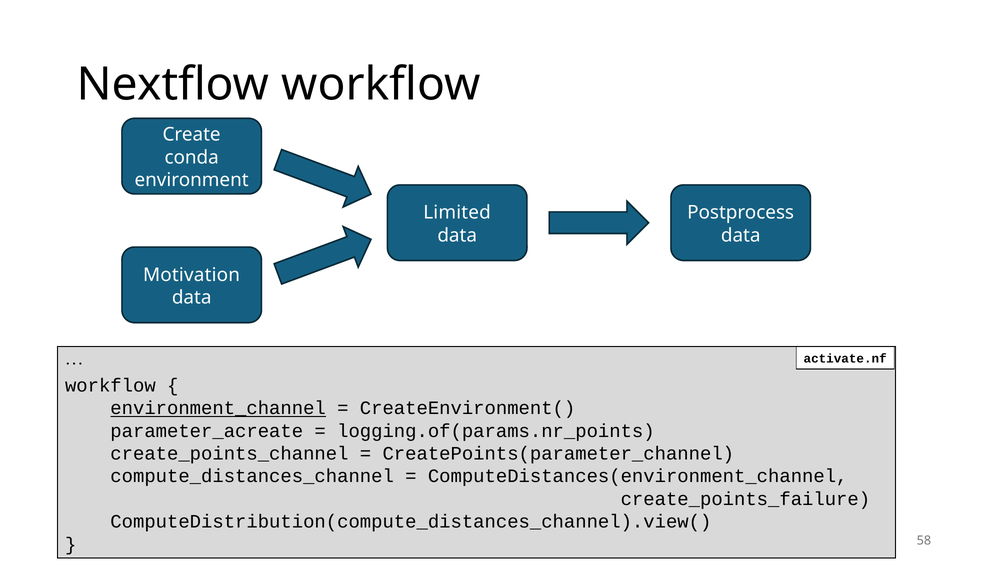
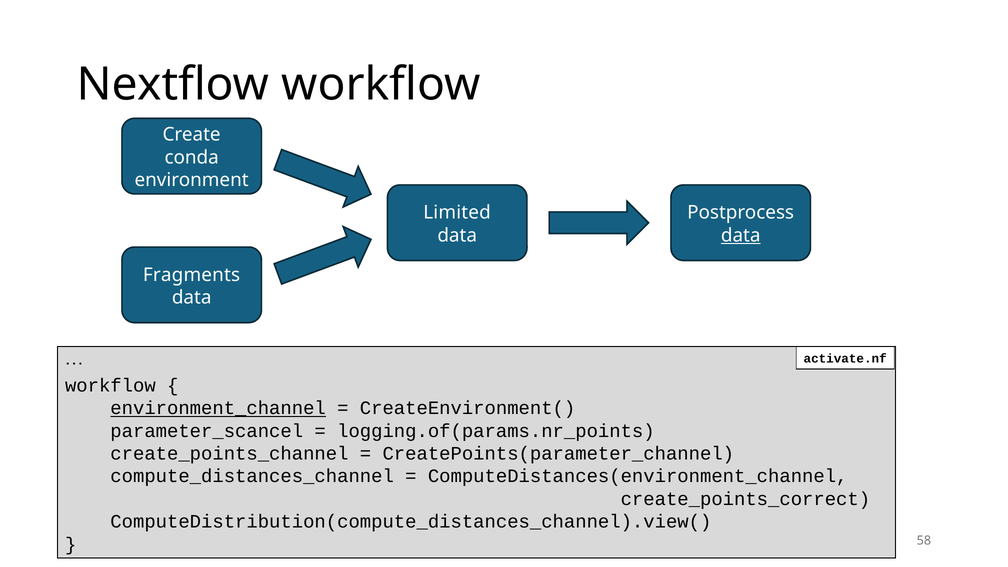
data at (741, 235) underline: none -> present
Motivation: Motivation -> Fragments
parameter_acreate: parameter_acreate -> parameter_scancel
create_points_failure: create_points_failure -> create_points_correct
